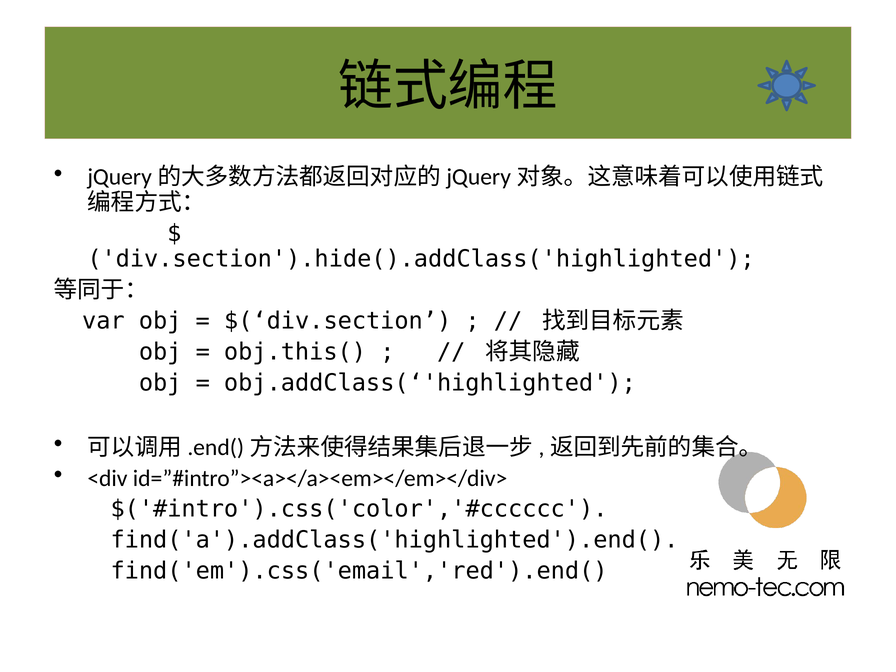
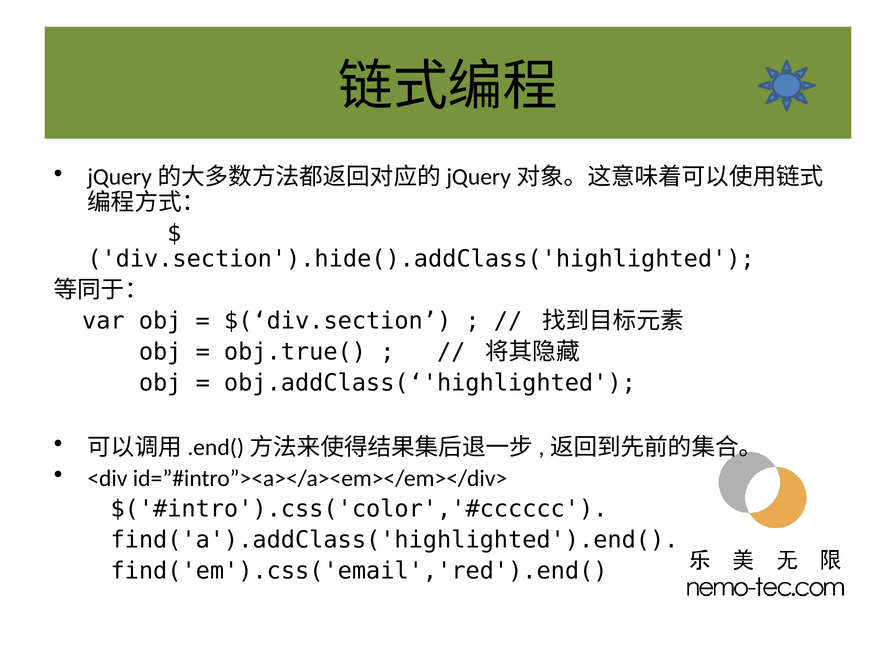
obj.this(: obj.this( -> obj.true(
